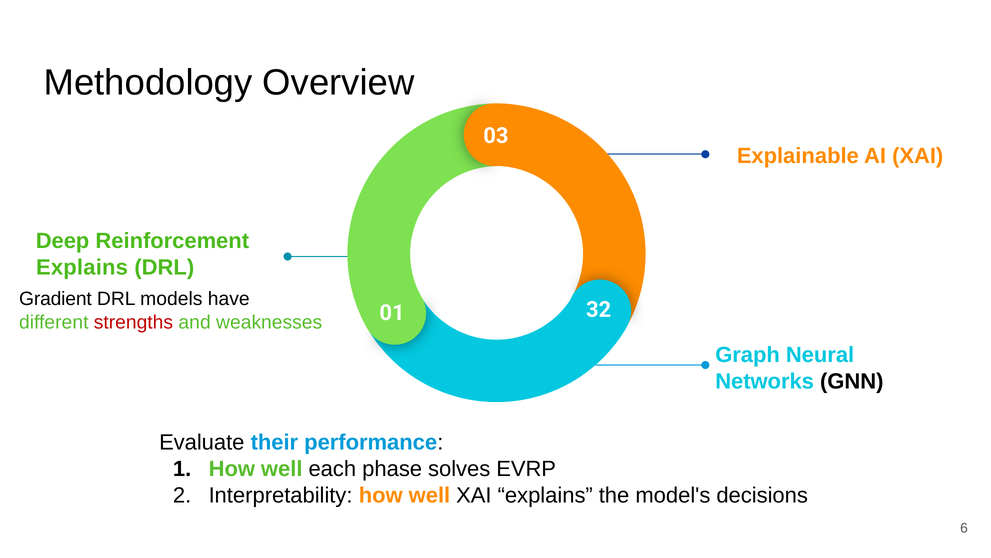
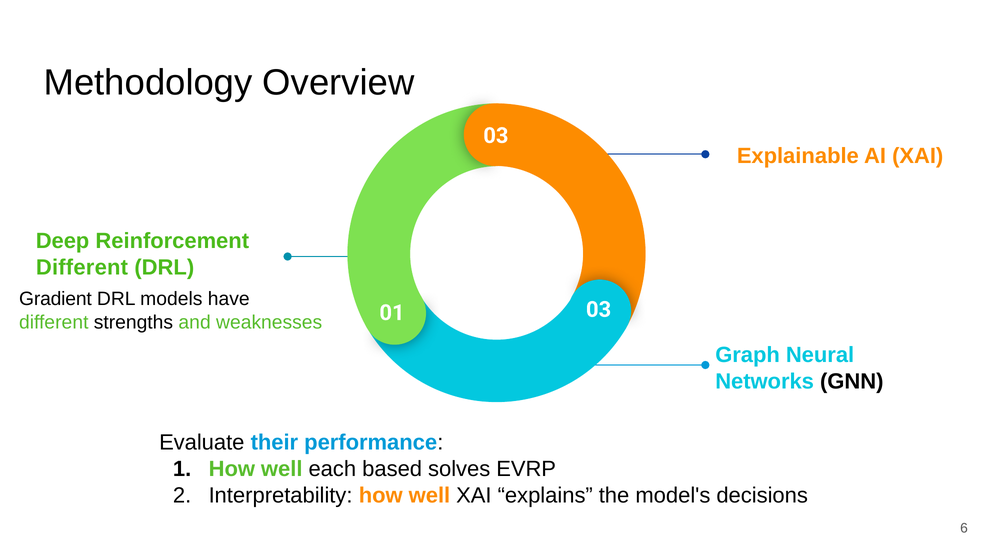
Explains at (82, 267): Explains -> Different
01 32: 32 -> 03
strengths colour: red -> black
phase: phase -> based
